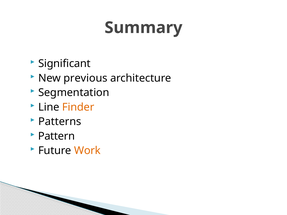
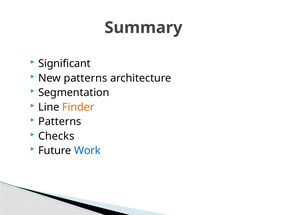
New previous: previous -> patterns
Pattern: Pattern -> Checks
Work colour: orange -> blue
